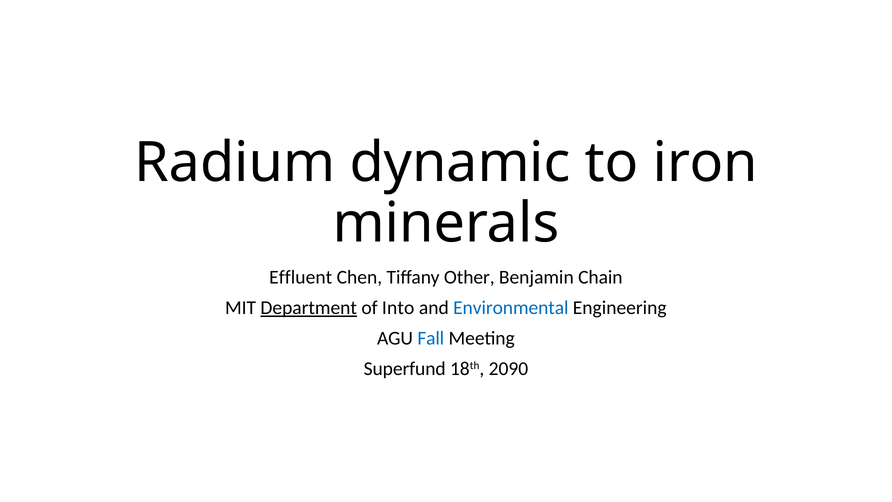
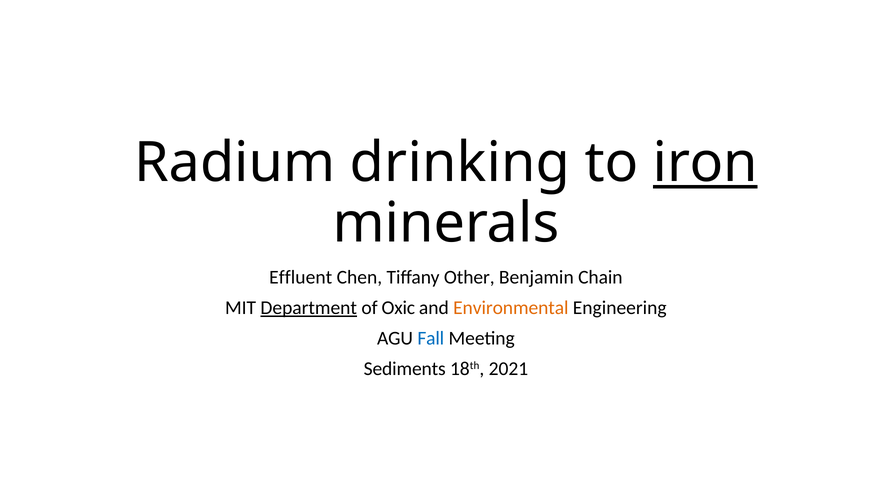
dynamic: dynamic -> drinking
iron underline: none -> present
Into: Into -> Oxic
Environmental colour: blue -> orange
Superfund: Superfund -> Sediments
2090: 2090 -> 2021
